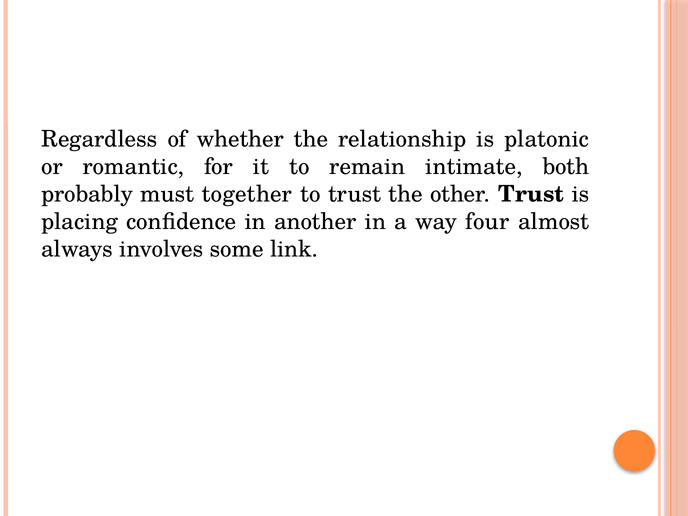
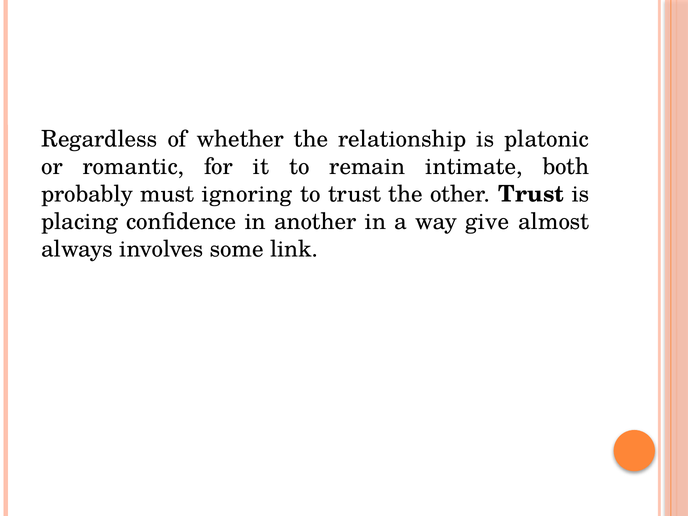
together: together -> ignoring
four: four -> give
